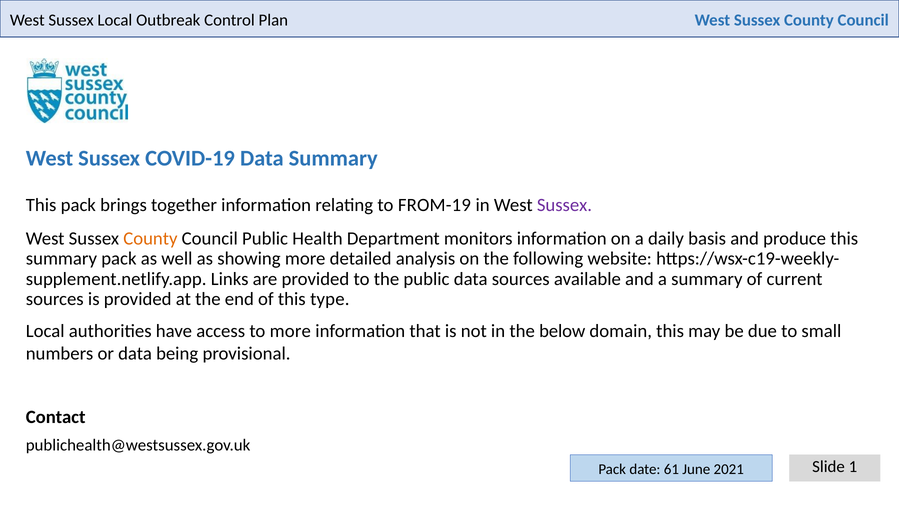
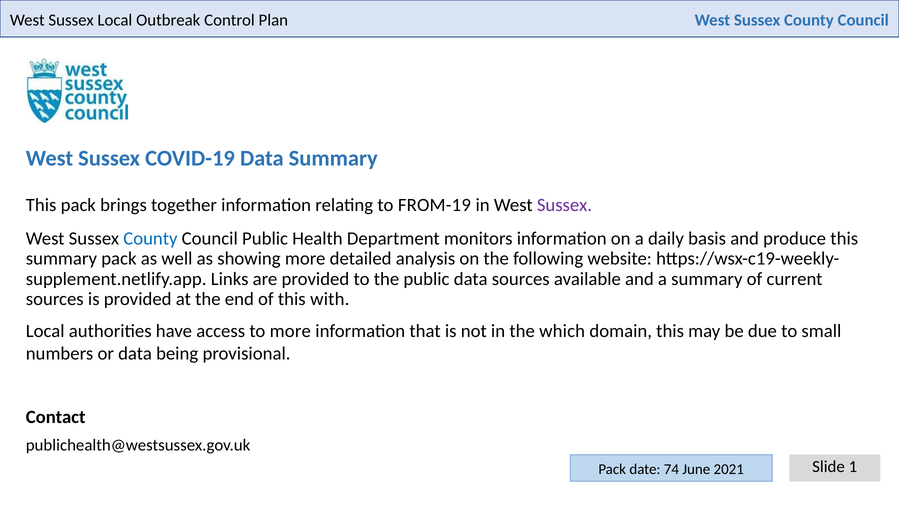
County at (150, 239) colour: orange -> blue
type: type -> with
below: below -> which
61: 61 -> 74
